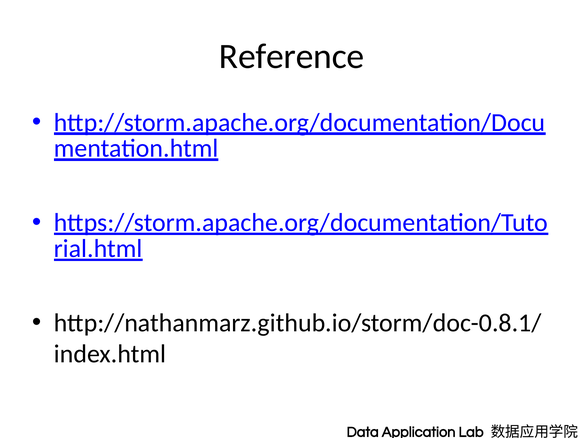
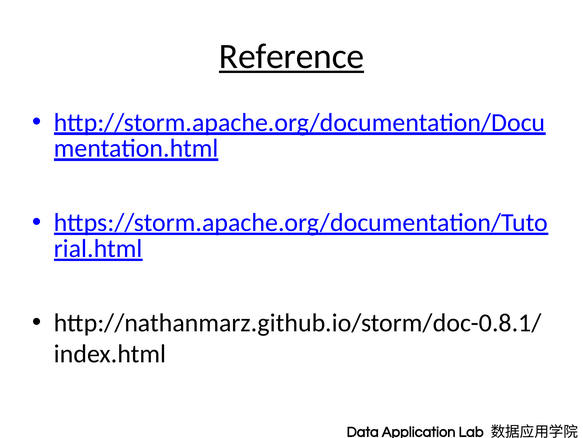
Reference underline: none -> present
